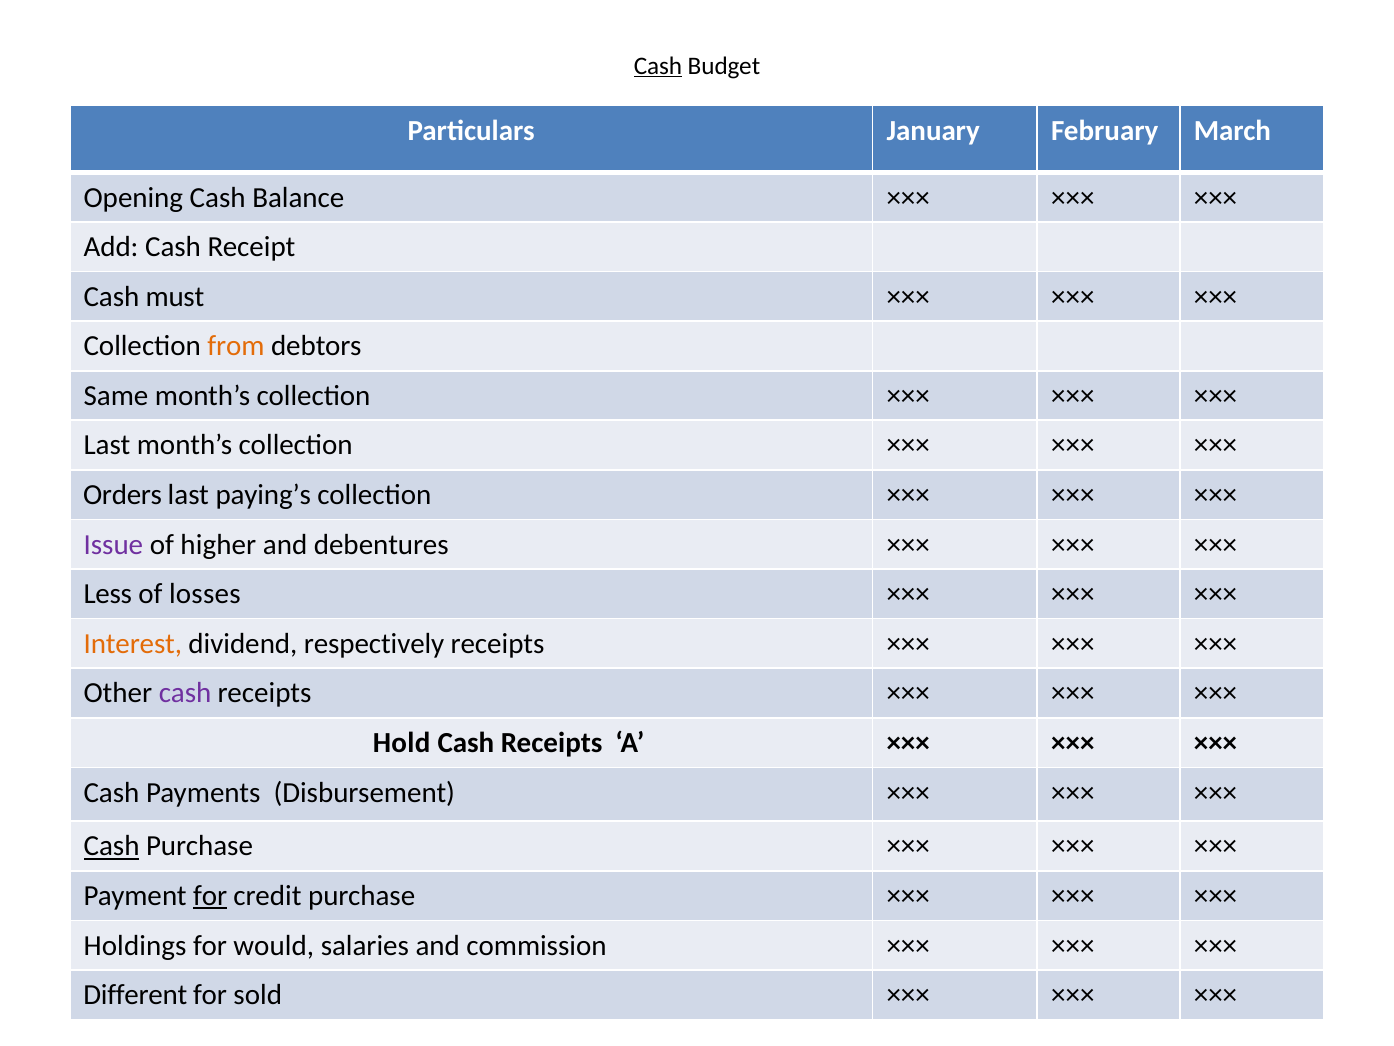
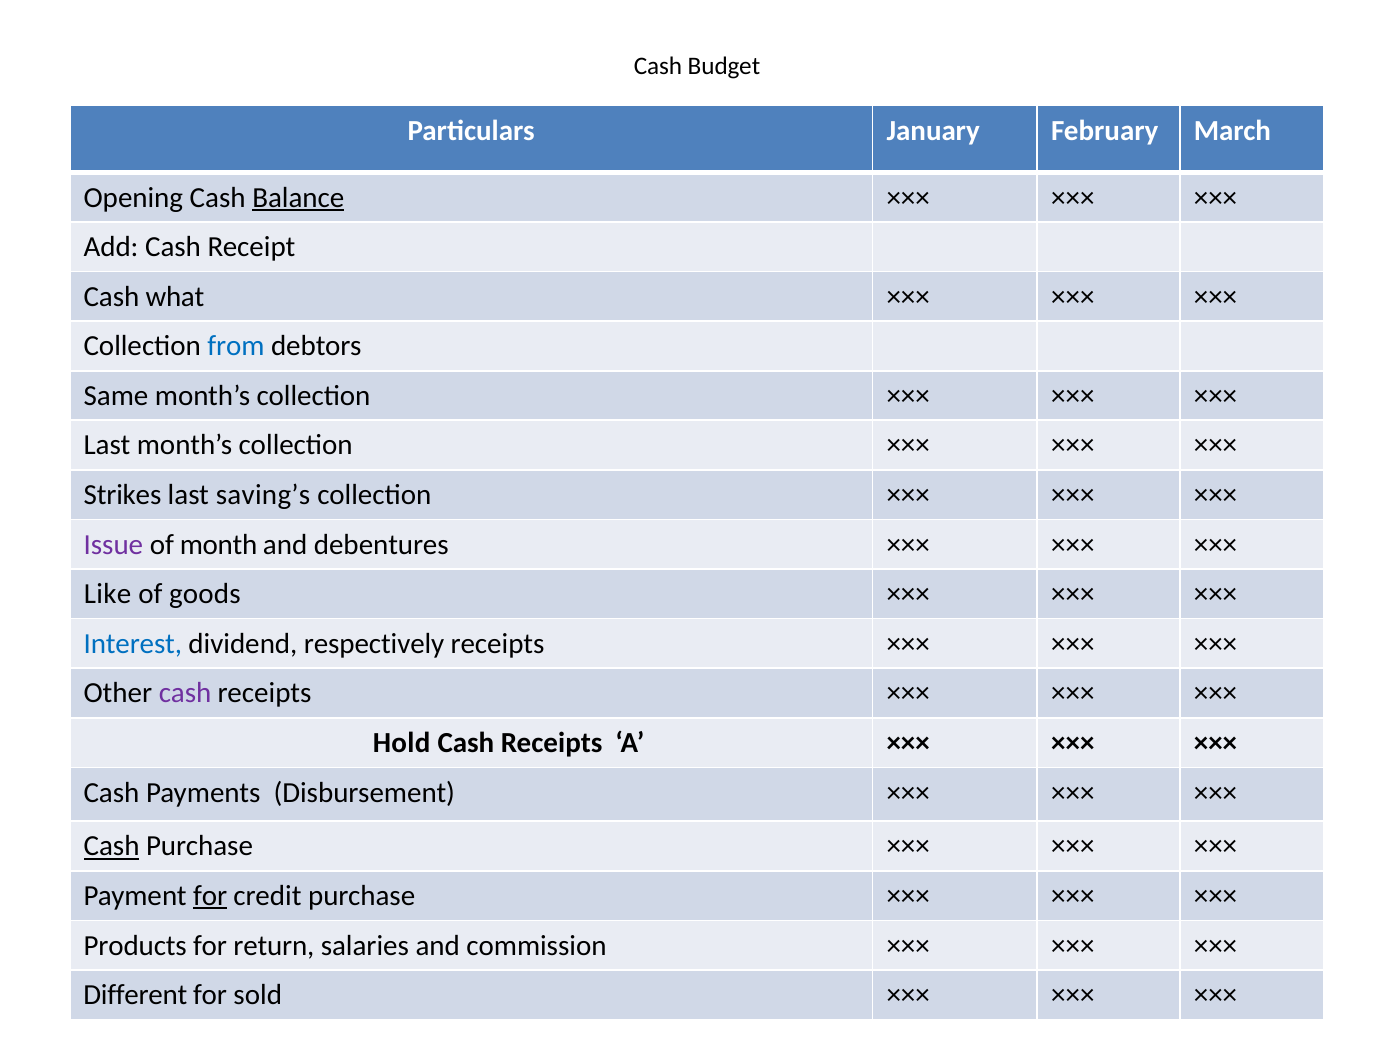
Cash at (658, 66) underline: present -> none
Balance underline: none -> present
must: must -> what
from colour: orange -> blue
Orders: Orders -> Strikes
paying’s: paying’s -> saving’s
higher: higher -> month
Less: Less -> Like
losses: losses -> goods
Interest colour: orange -> blue
Holdings: Holdings -> Products
would: would -> return
